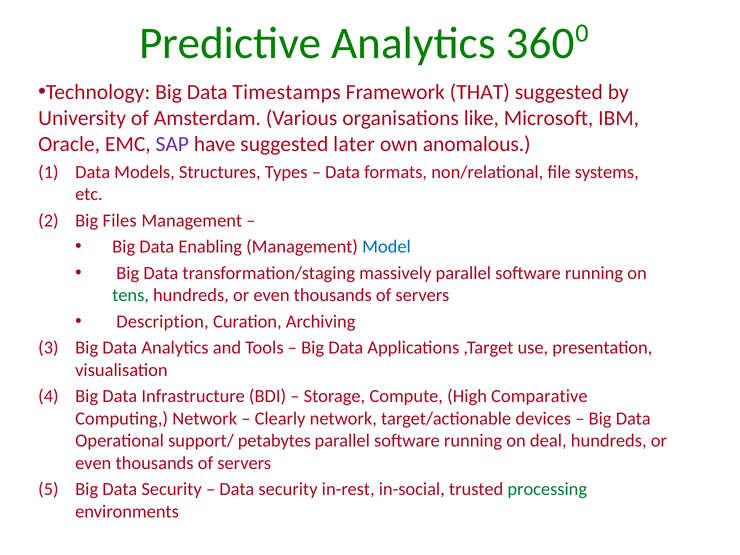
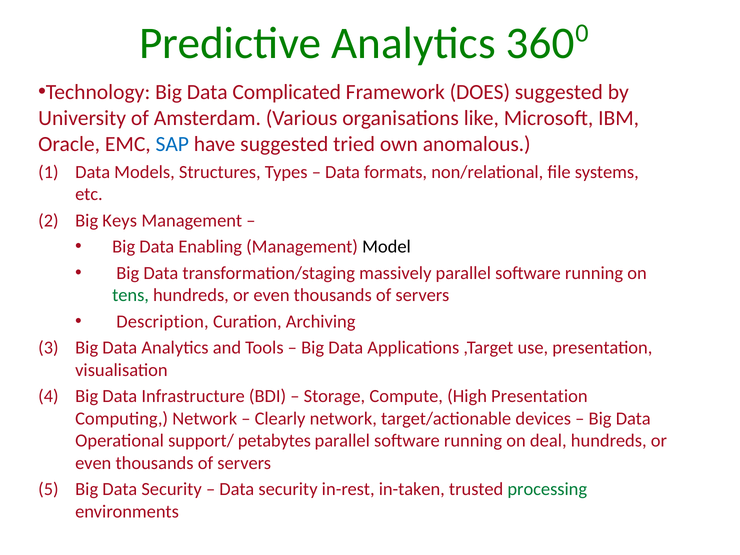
Timestamps: Timestamps -> Complicated
THAT: THAT -> DOES
SAP colour: purple -> blue
later: later -> tried
Files: Files -> Keys
Model colour: blue -> black
High Comparative: Comparative -> Presentation
in-social: in-social -> in-taken
